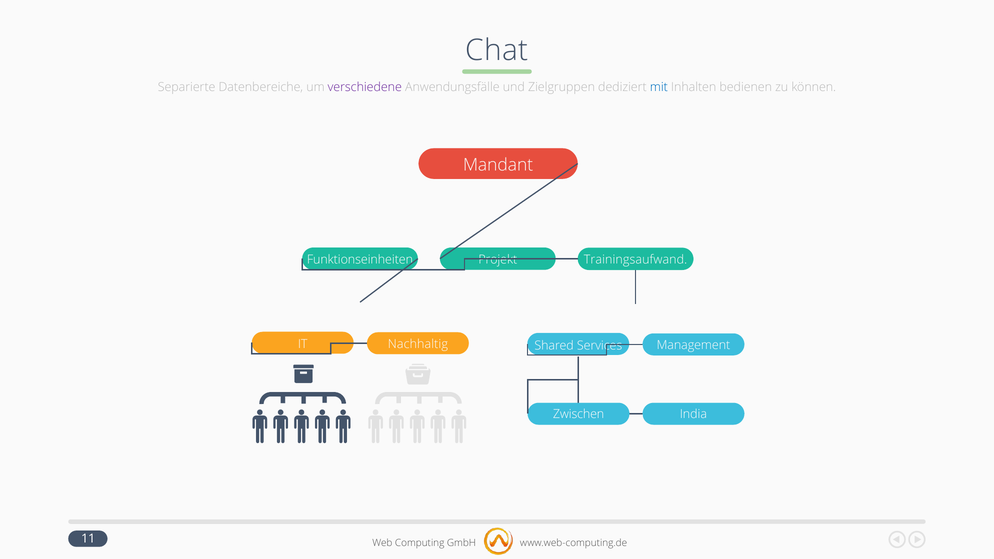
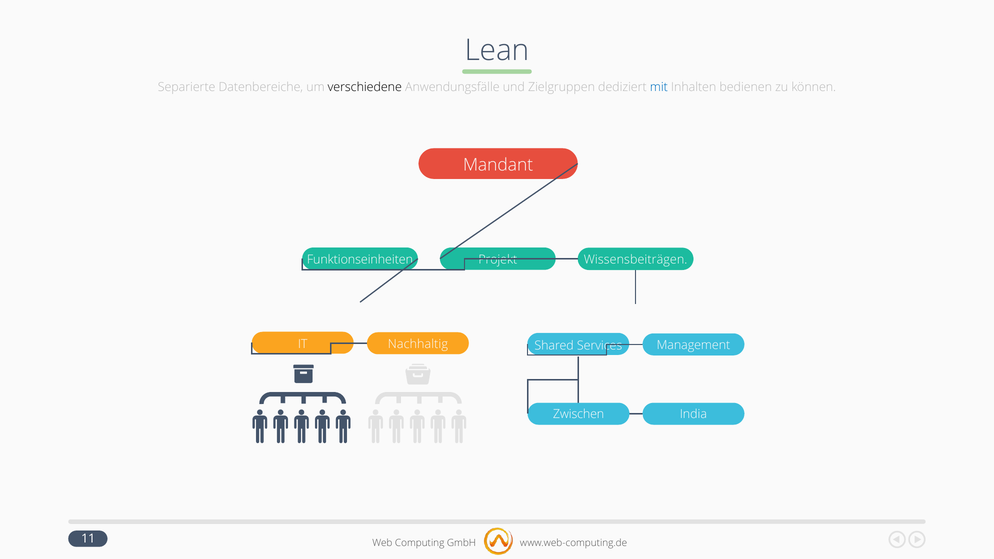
Chat: Chat -> Lean
verschiedene colour: purple -> black
Trainingsaufwand: Trainingsaufwand -> Wissensbeiträgen
